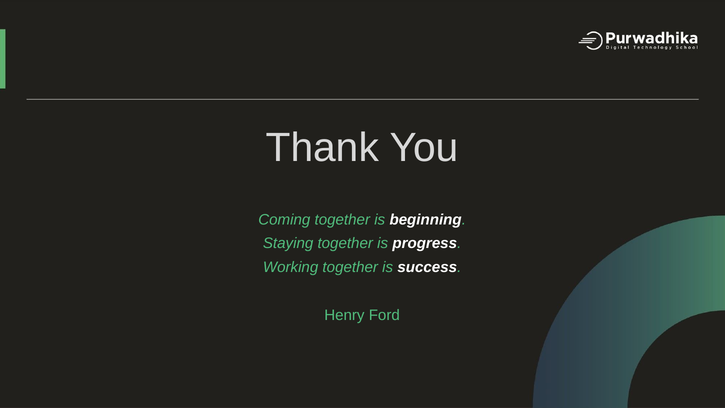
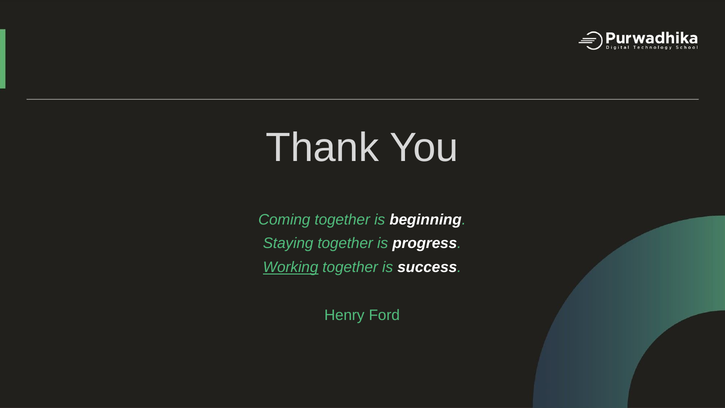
Working underline: none -> present
